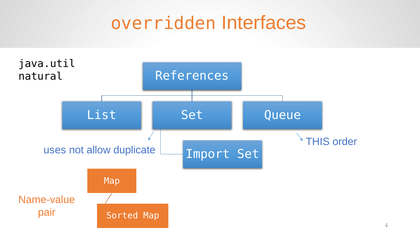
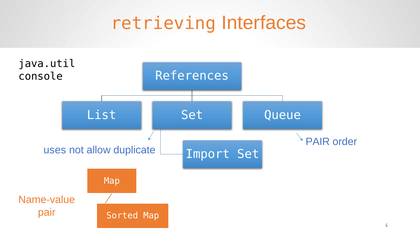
overridden: overridden -> retrieving
natural: natural -> console
THIS at (318, 142): THIS -> PAIR
